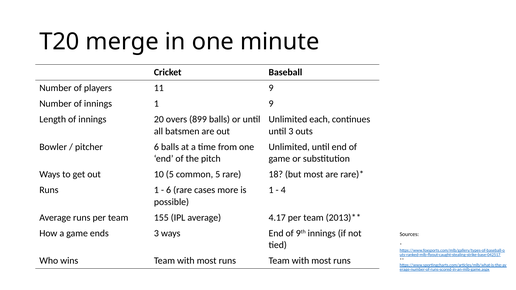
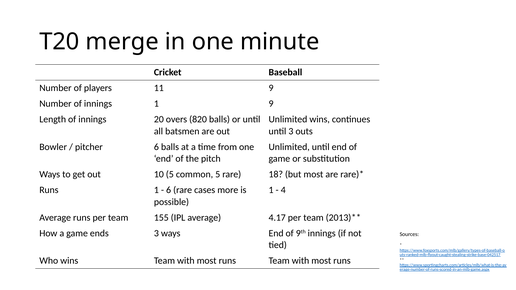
899: 899 -> 820
Unlimited each: each -> wins
